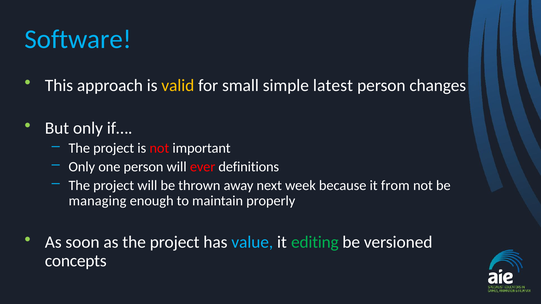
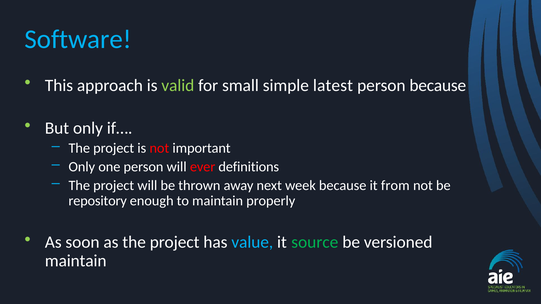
valid colour: yellow -> light green
person changes: changes -> because
managing: managing -> repository
editing: editing -> source
concepts at (76, 261): concepts -> maintain
